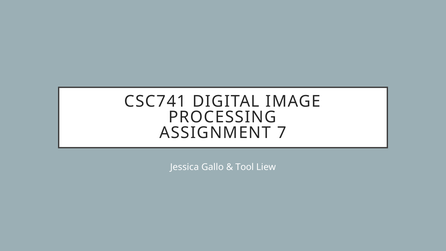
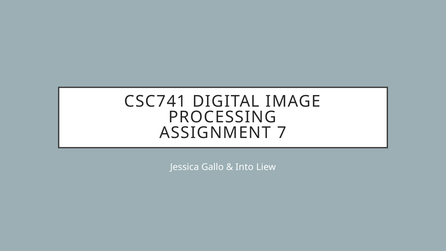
Tool: Tool -> Into
